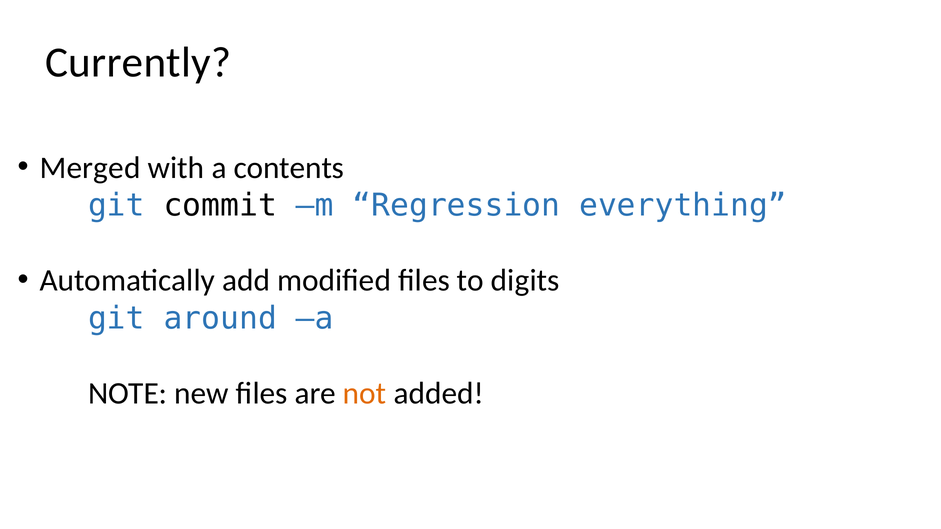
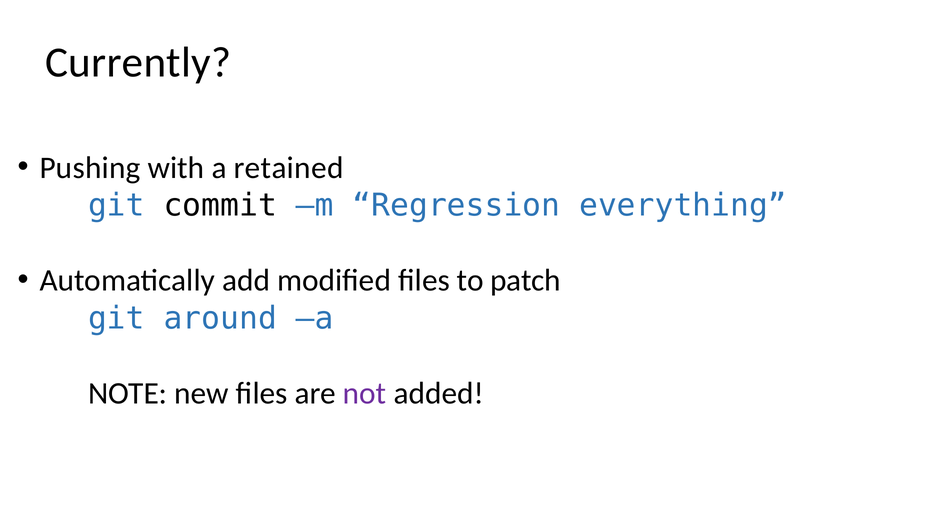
Merged: Merged -> Pushing
contents: contents -> retained
digits: digits -> patch
not colour: orange -> purple
